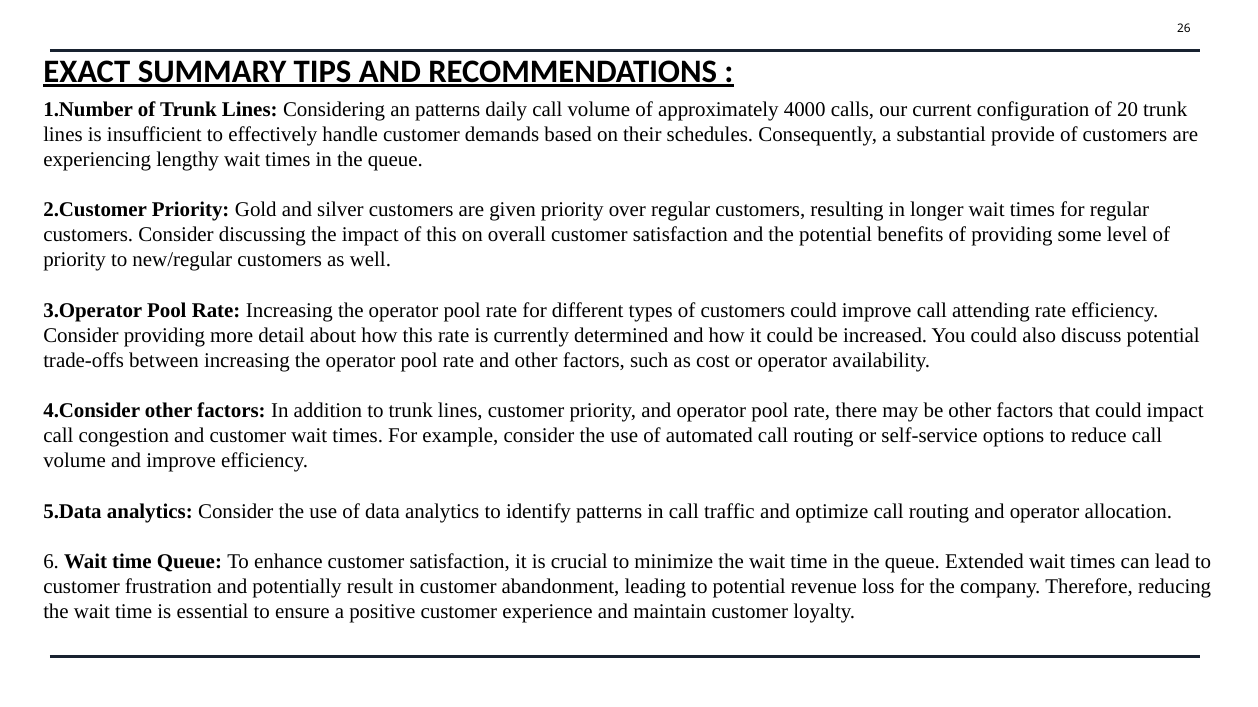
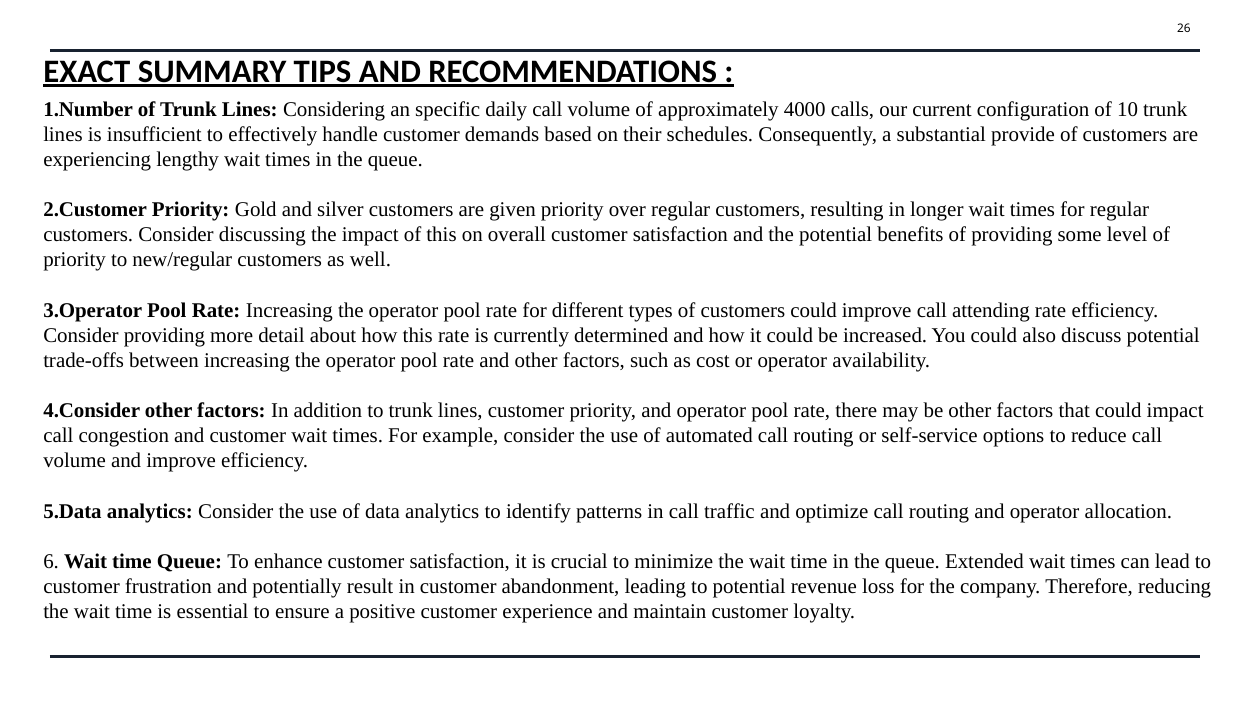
an patterns: patterns -> specific
20: 20 -> 10
